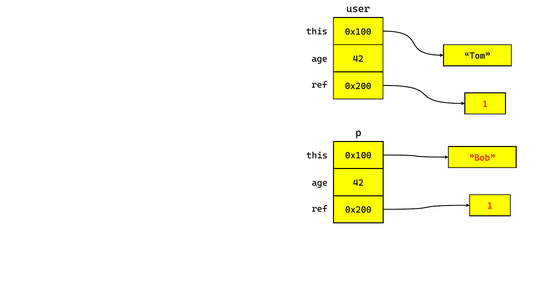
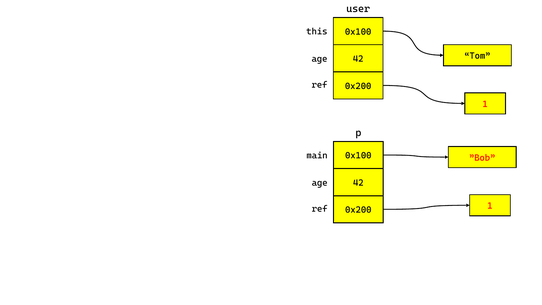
this at (317, 155): this -> main
